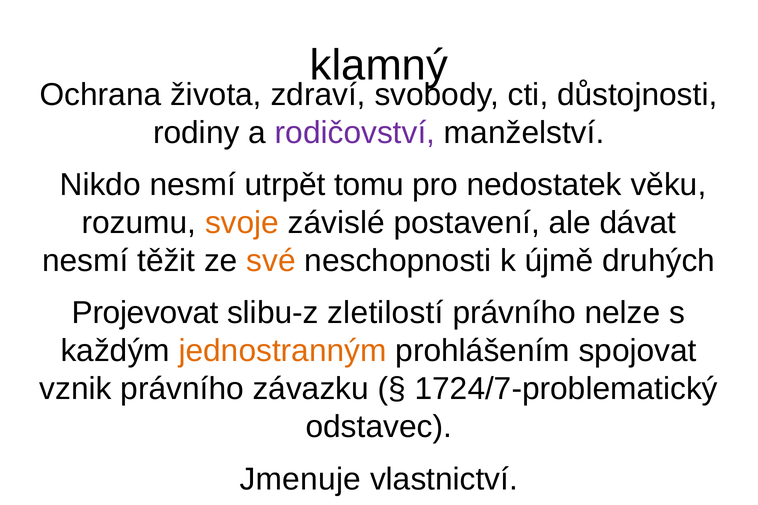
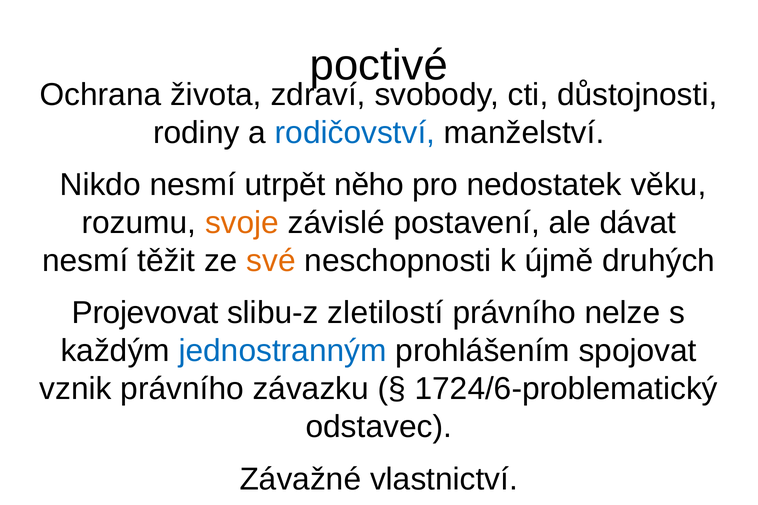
klamný: klamný -> poctivé
rodičovství colour: purple -> blue
tomu: tomu -> něho
jednostranným colour: orange -> blue
1724/7-problematický: 1724/7-problematický -> 1724/6-problematický
Jmenuje: Jmenuje -> Závažné
